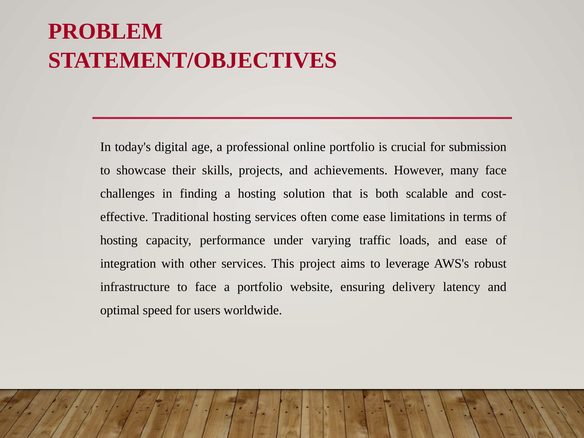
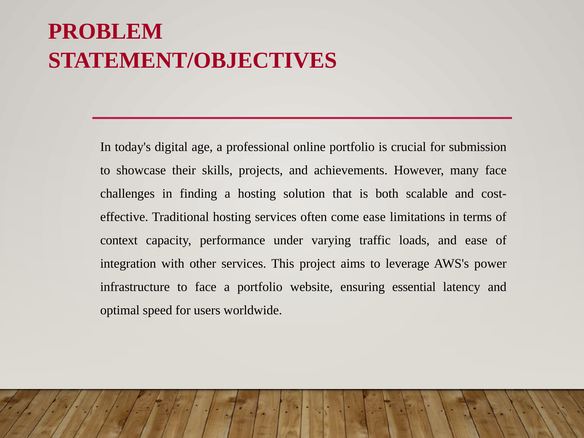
hosting at (119, 240): hosting -> context
robust: robust -> power
delivery: delivery -> essential
